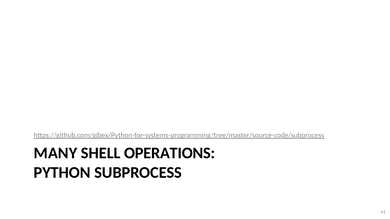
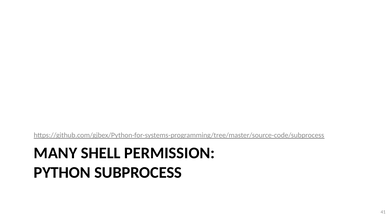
OPERATIONS: OPERATIONS -> PERMISSION
